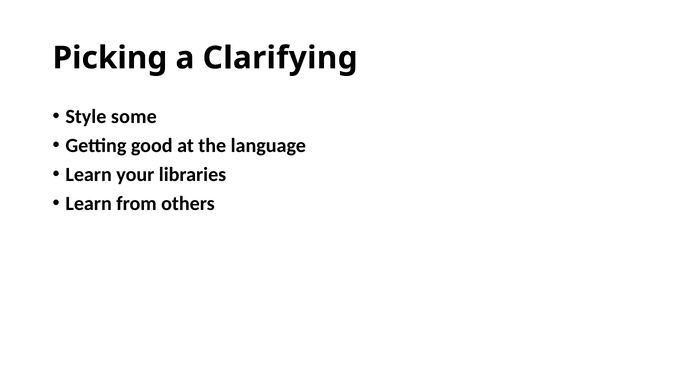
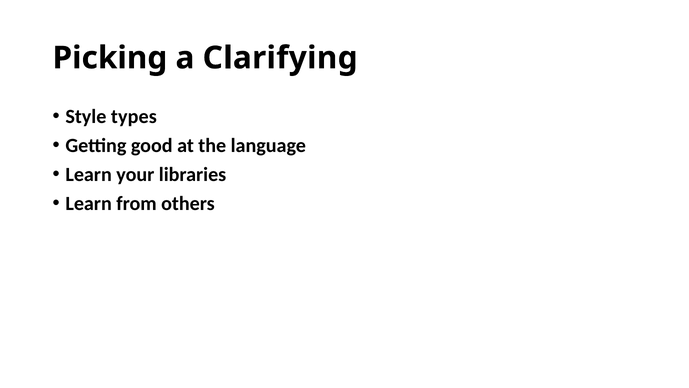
some: some -> types
